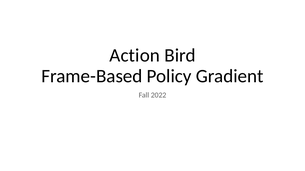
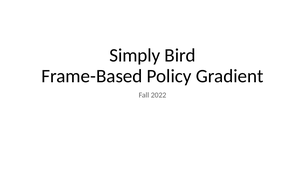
Action: Action -> Simply
